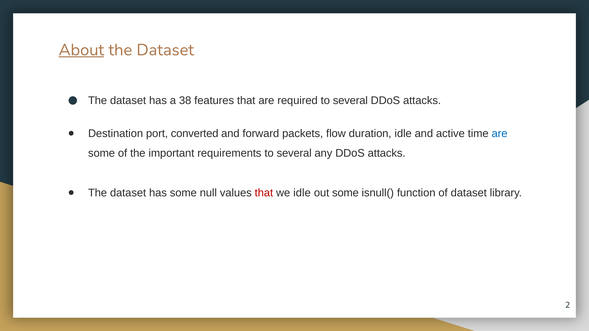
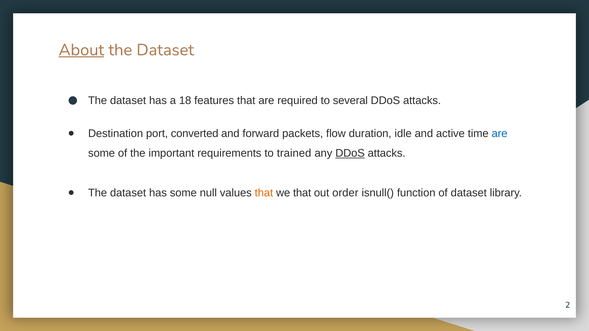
38: 38 -> 18
requirements to several: several -> trained
DDoS at (350, 153) underline: none -> present
that at (264, 193) colour: red -> orange
we idle: idle -> that
out some: some -> order
